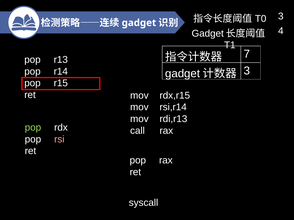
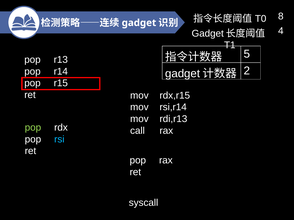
3 at (281, 16): 3 -> 8
7: 7 -> 5
3 at (247, 71): 3 -> 2
rsi colour: pink -> light blue
